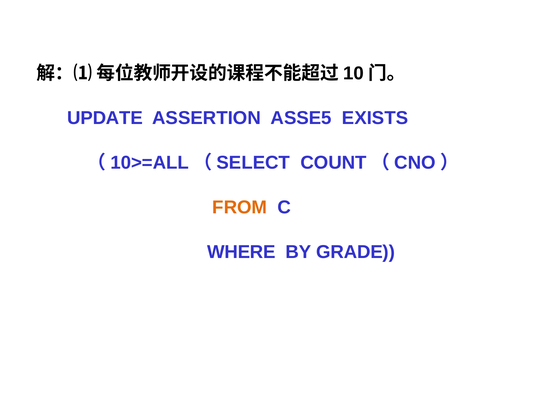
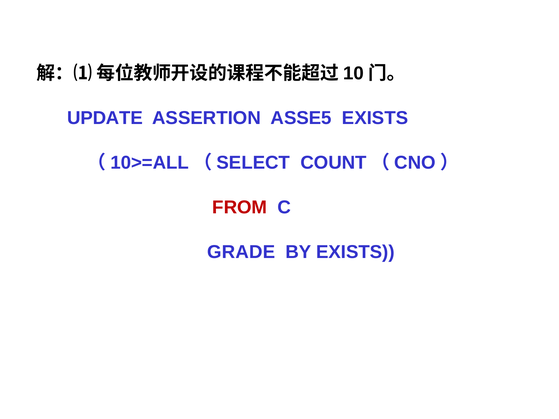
FROM colour: orange -> red
WHERE: WHERE -> GRADE
BY GRADE: GRADE -> EXISTS
